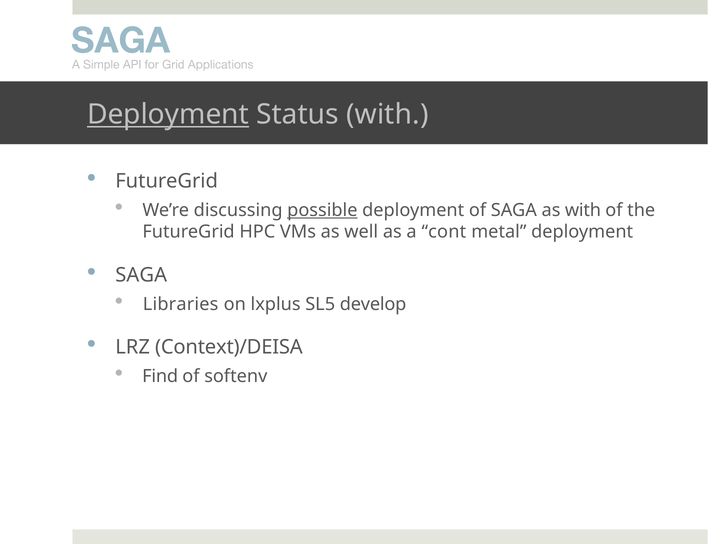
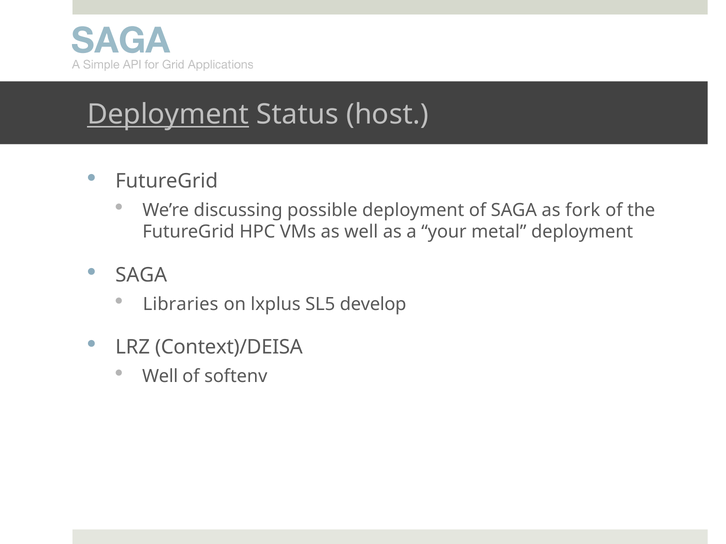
Status with: with -> host
possible underline: present -> none
as with: with -> fork
cont: cont -> your
Find at (160, 377): Find -> Well
